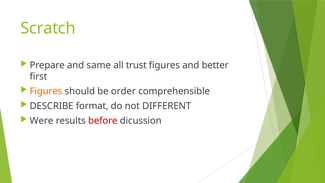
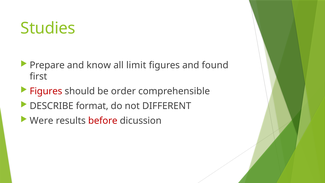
Scratch: Scratch -> Studies
same: same -> know
trust: trust -> limit
better: better -> found
Figures at (46, 91) colour: orange -> red
